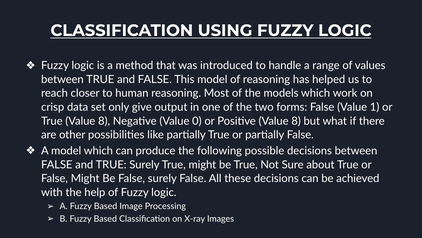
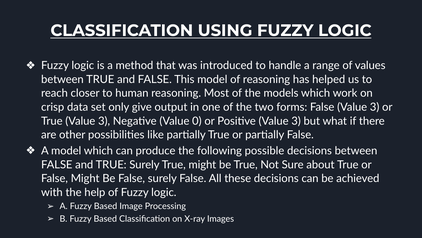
False Value 1: 1 -> 3
True Value 8: 8 -> 3
Positive Value 8: 8 -> 3
